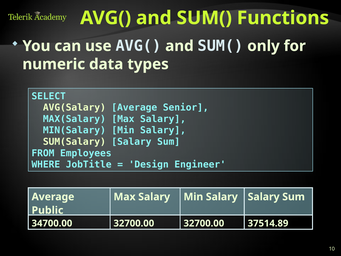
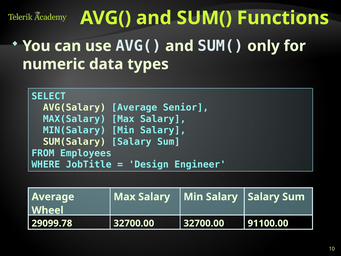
Public: Public -> Wheel
34700.00: 34700.00 -> 29099.78
37514.89: 37514.89 -> 91100.00
